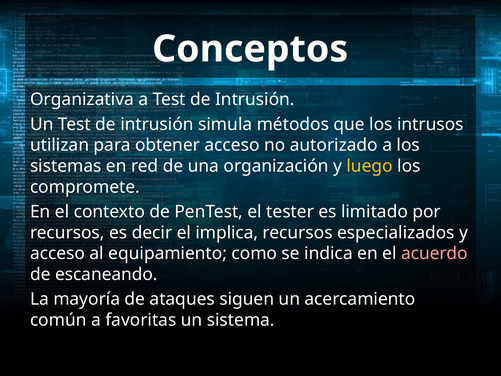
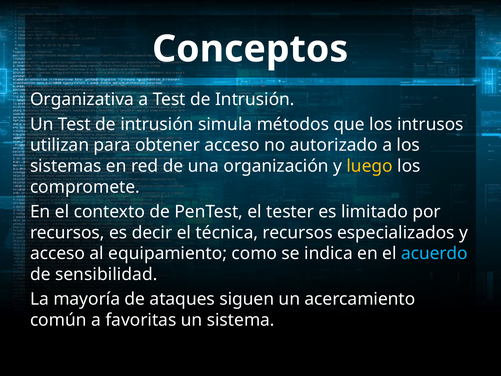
implica: implica -> técnica
acuerdo colour: pink -> light blue
escaneando: escaneando -> sensibilidad
